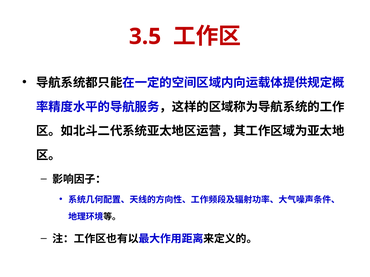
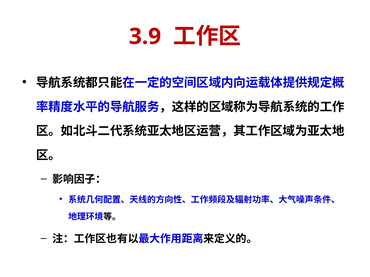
3.5: 3.5 -> 3.9
